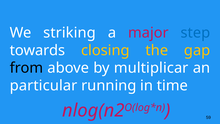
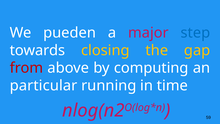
striking: striking -> pueden
from colour: black -> red
multiplicar: multiplicar -> computing
